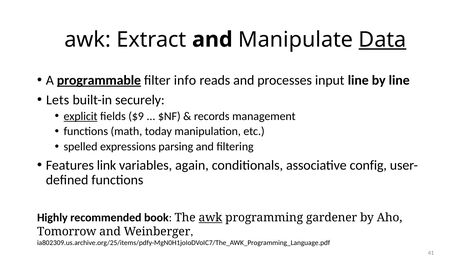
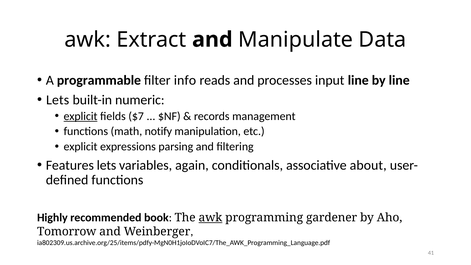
Data underline: present -> none
programmable underline: present -> none
securely: securely -> numeric
$9: $9 -> $7
today: today -> notify
spelled at (81, 147): spelled -> explicit
Features link: link -> lets
config: config -> about
